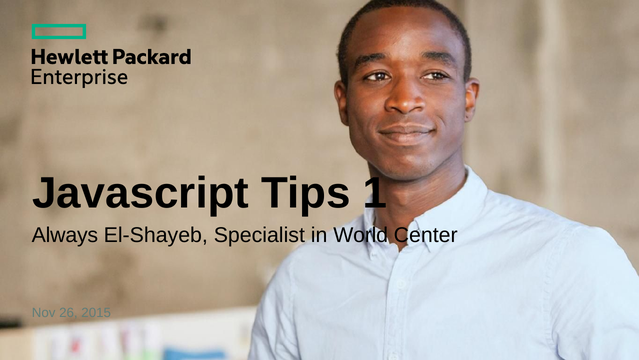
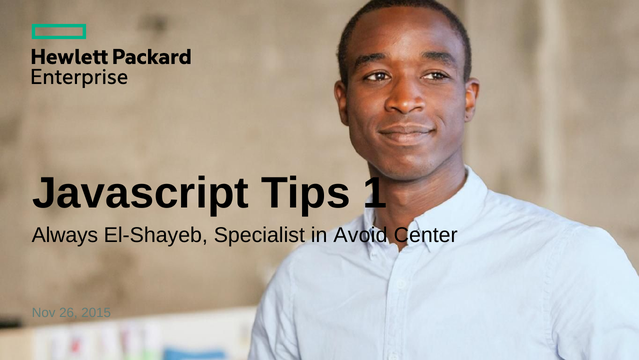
World: World -> Avoid
